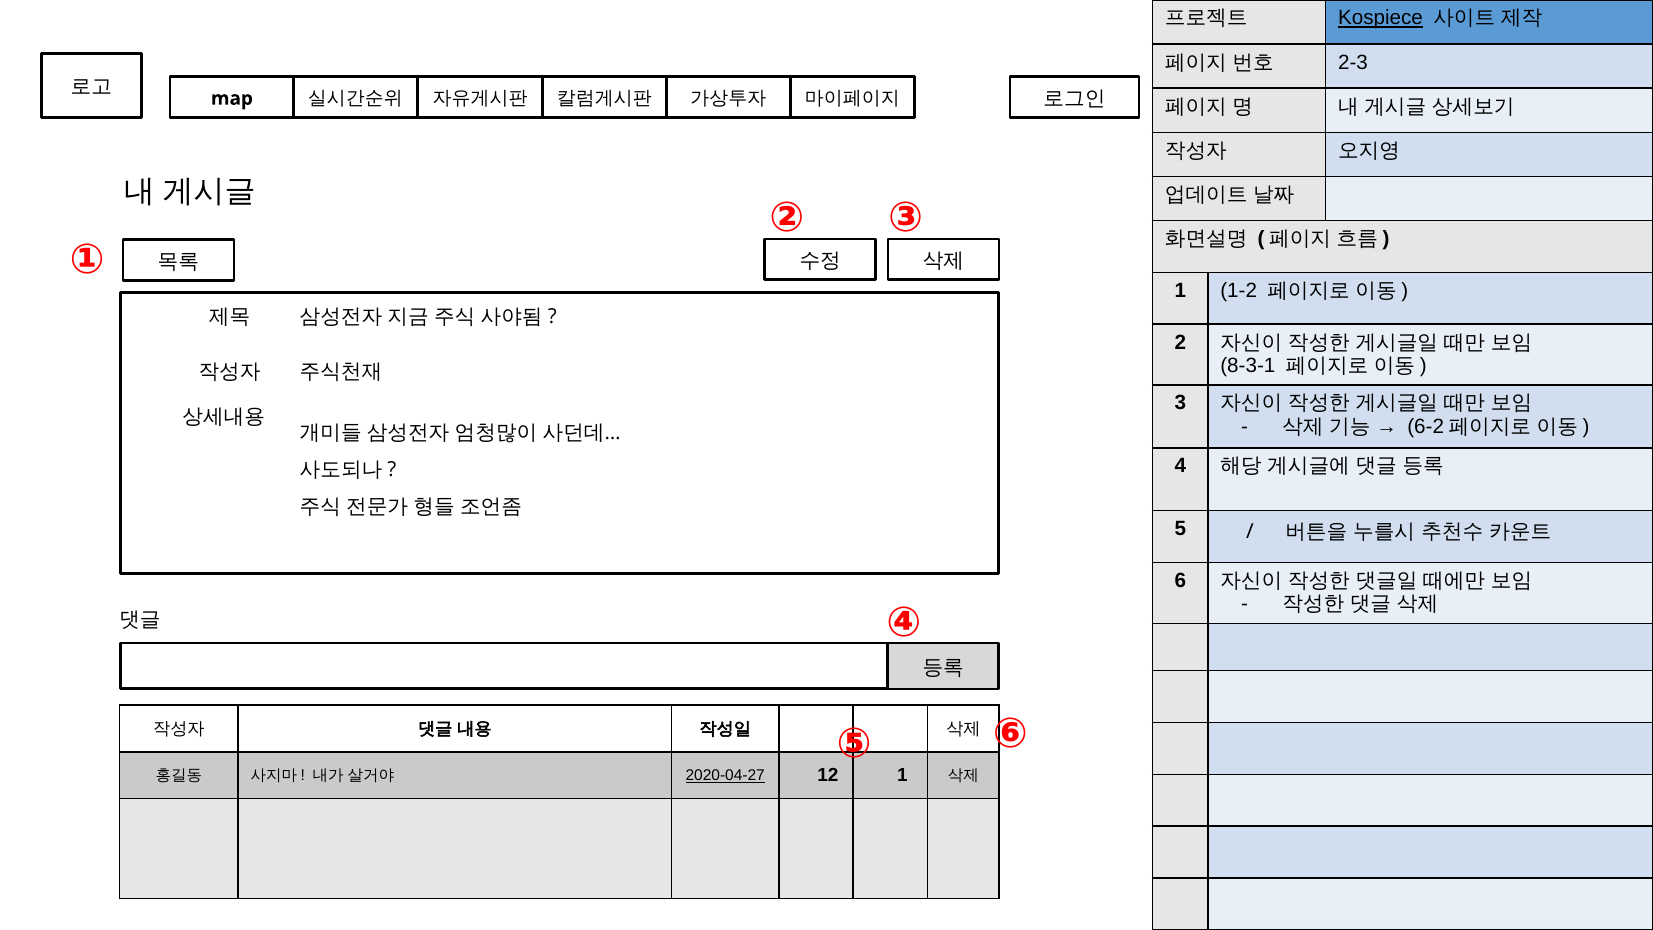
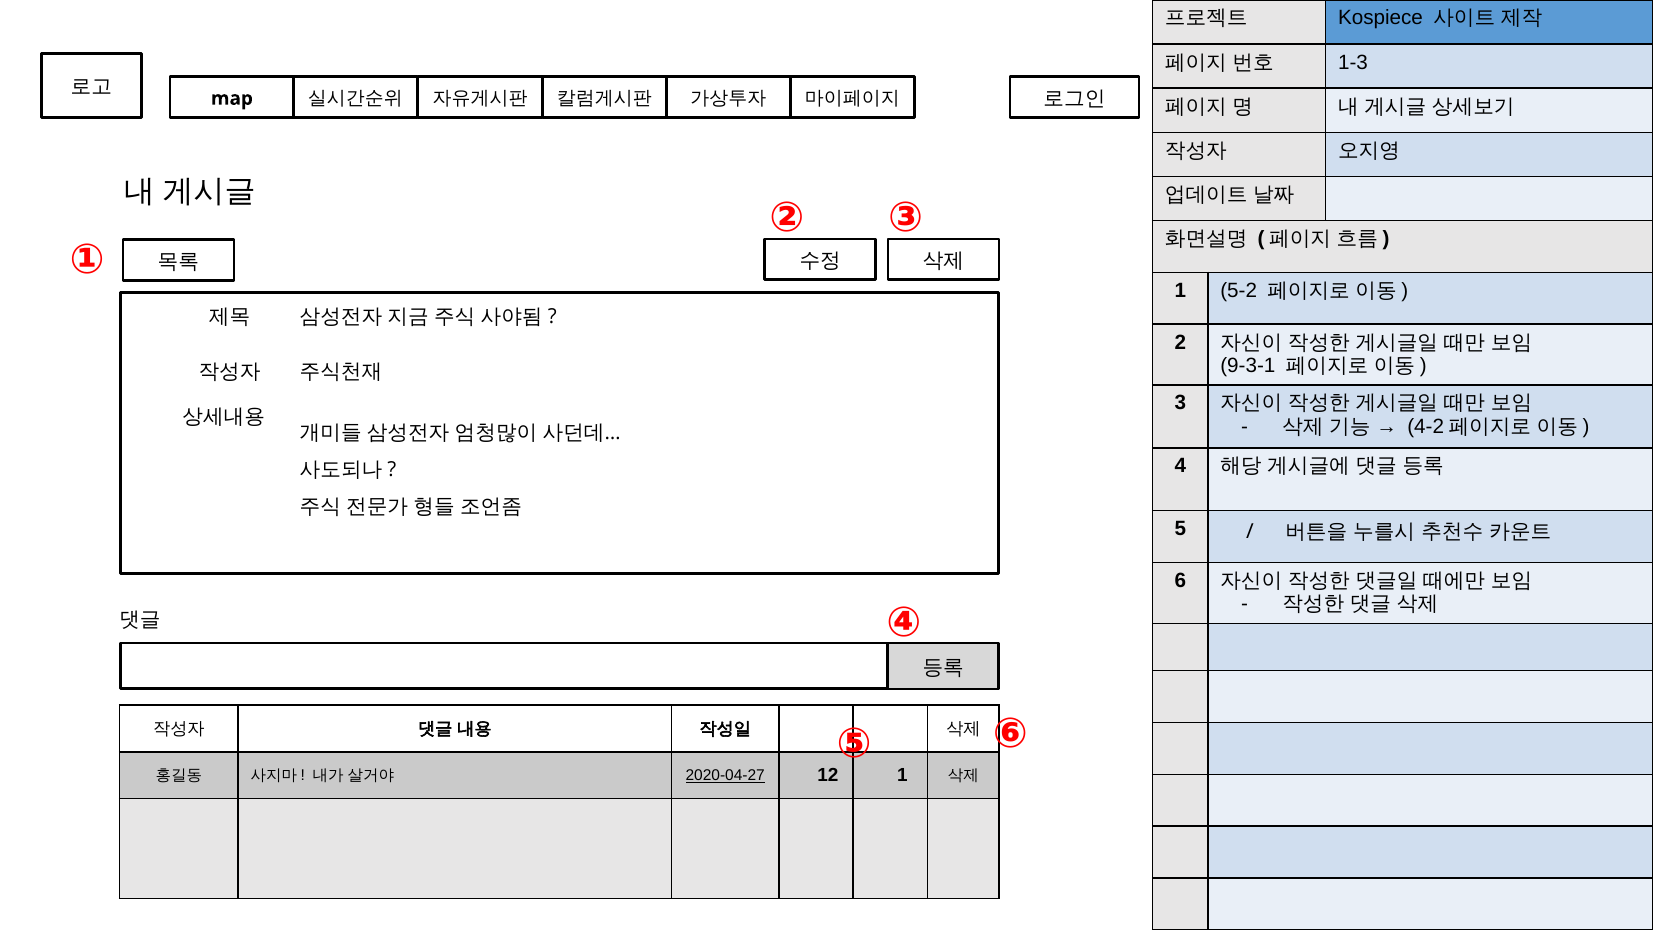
Kospiece underline: present -> none
2-3: 2-3 -> 1-3
1-2: 1-2 -> 5-2
8-3-1: 8-3-1 -> 9-3-1
6-2: 6-2 -> 4-2
